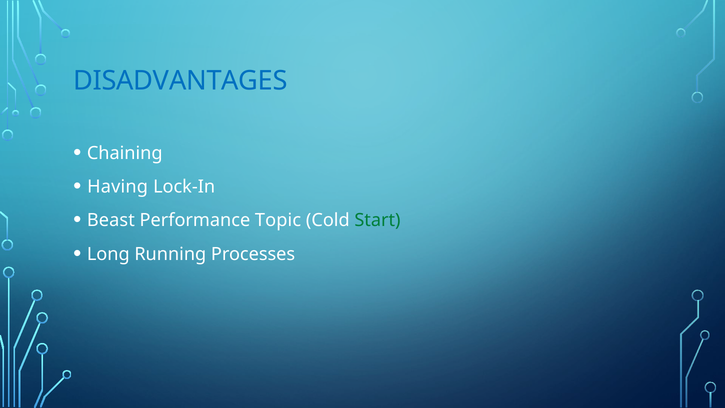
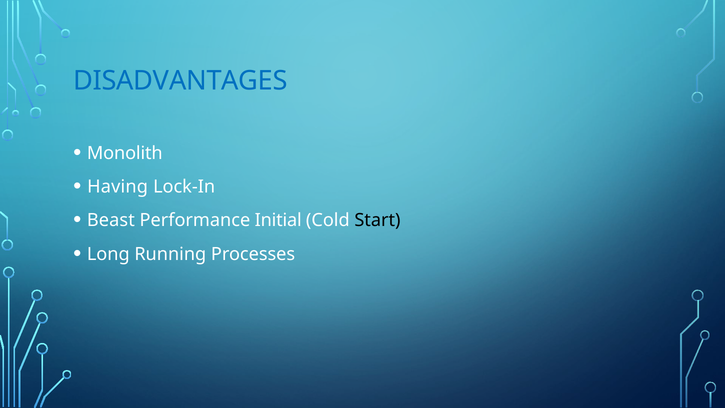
Chaining: Chaining -> Monolith
Topic: Topic -> Initial
Start colour: green -> black
